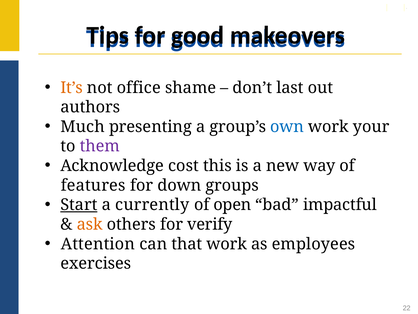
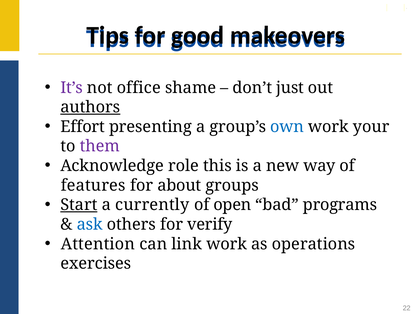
It’s colour: orange -> purple
last: last -> just
authors underline: none -> present
Much: Much -> Effort
cost: cost -> role
down: down -> about
impactful: impactful -> programs
ask colour: orange -> blue
that: that -> link
employees: employees -> operations
